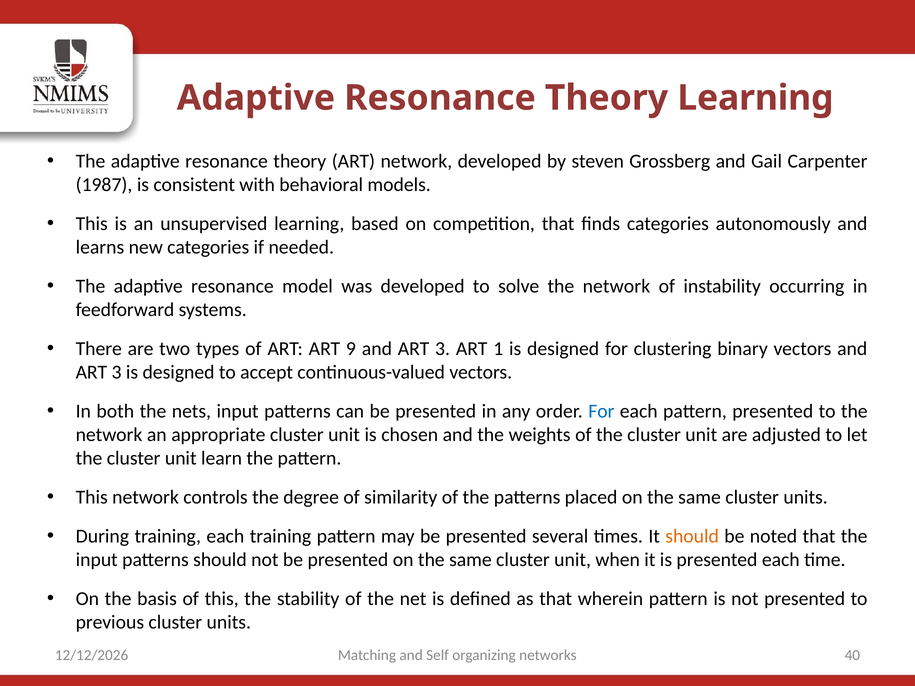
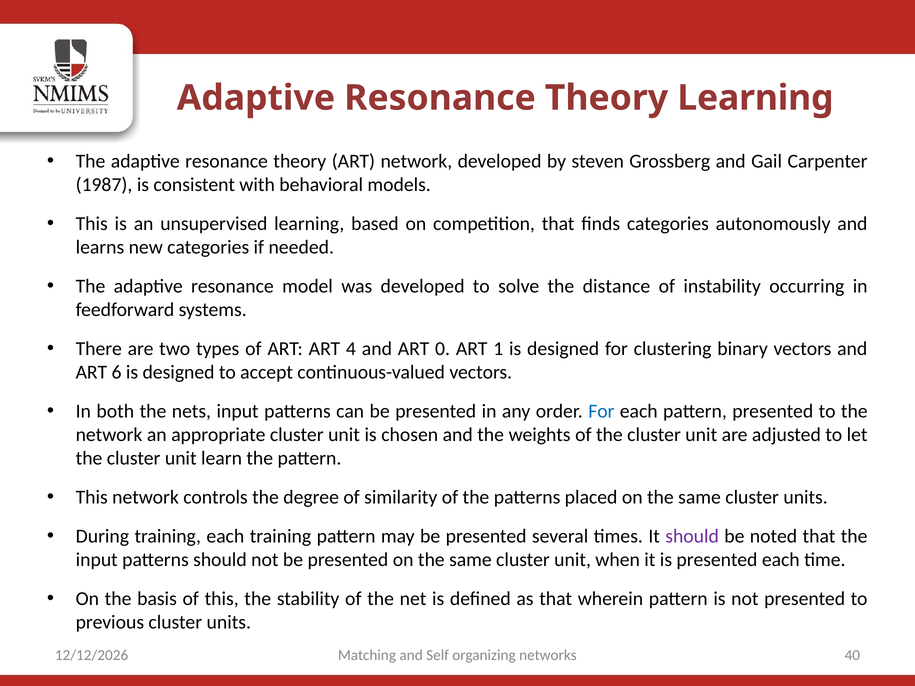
solve the network: network -> distance
9: 9 -> 4
3 at (443, 349): 3 -> 0
3 at (117, 372): 3 -> 6
should at (692, 536) colour: orange -> purple
